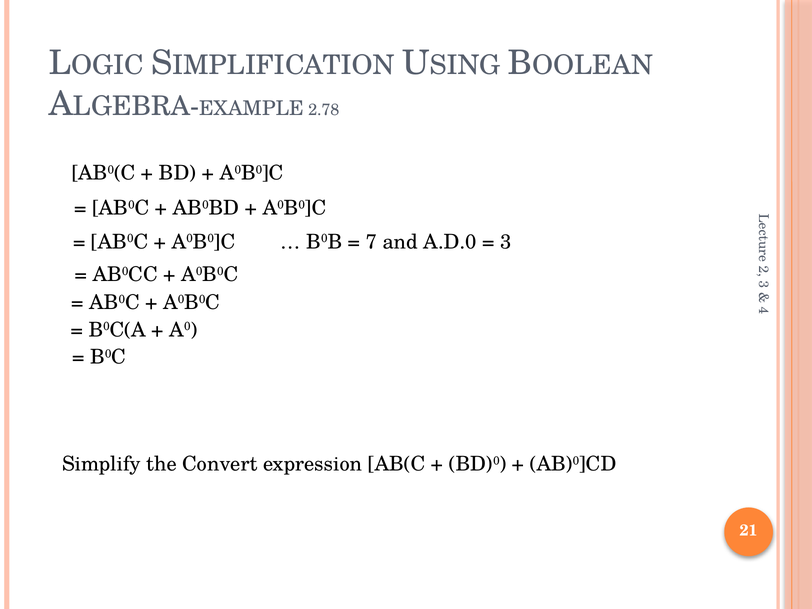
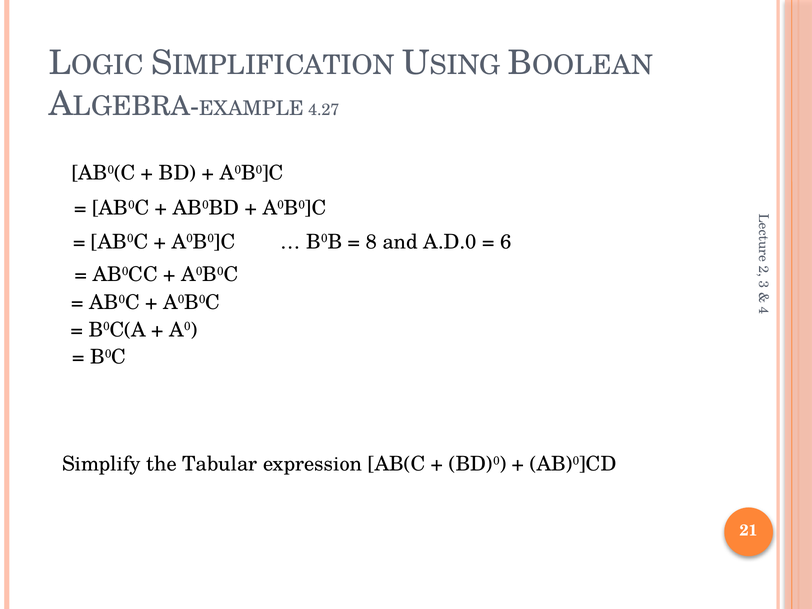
2.78: 2.78 -> 4.27
7: 7 -> 8
3 at (506, 242): 3 -> 6
Convert: Convert -> Tabular
